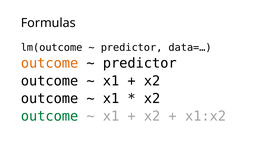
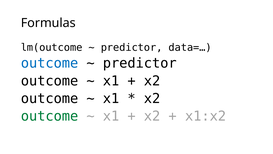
outcome at (50, 63) colour: orange -> blue
